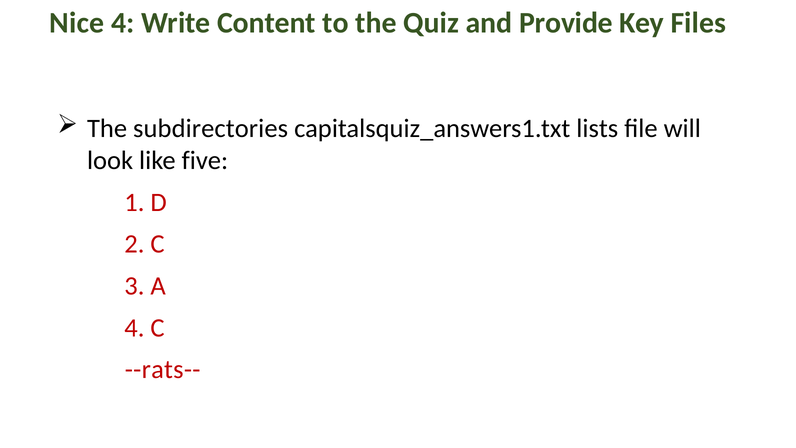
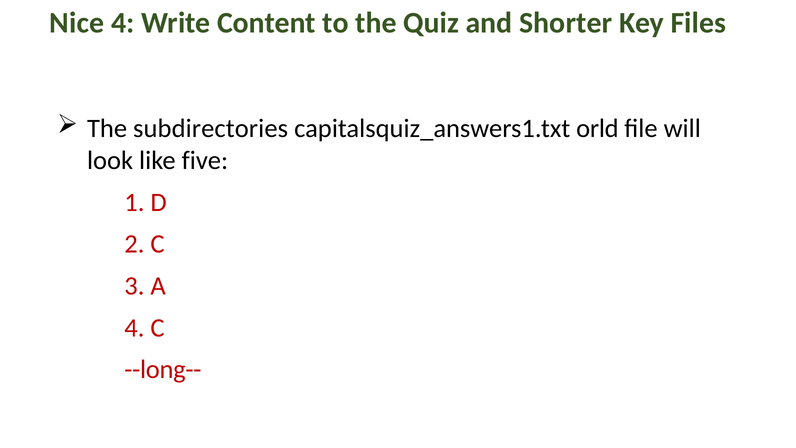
Provide: Provide -> Shorter
lists: lists -> orld
--rats--: --rats-- -> --long--
